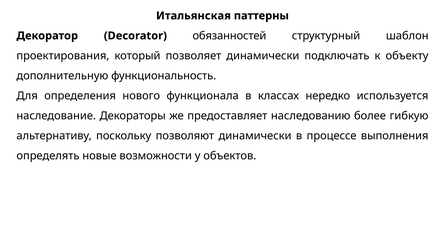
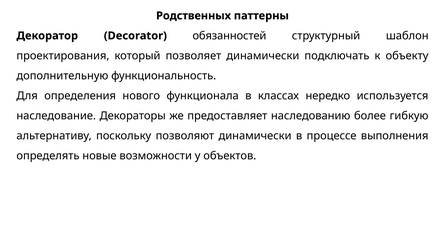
Итальянская: Итальянская -> Родственных
